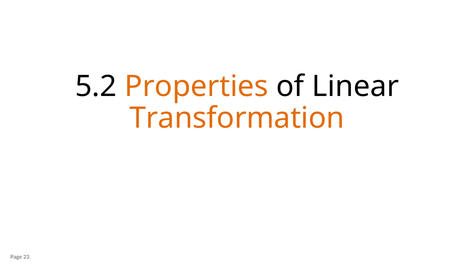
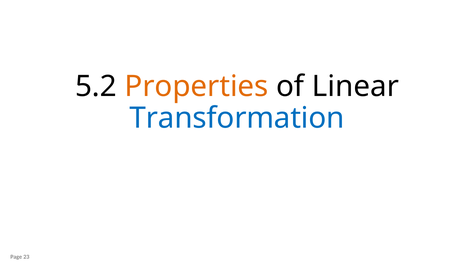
Transformation colour: orange -> blue
